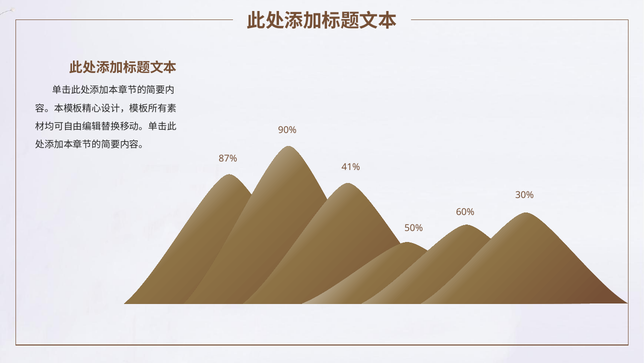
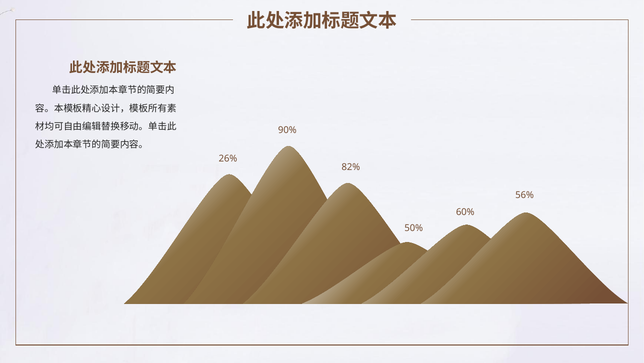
87%: 87% -> 26%
41%: 41% -> 82%
30%: 30% -> 56%
